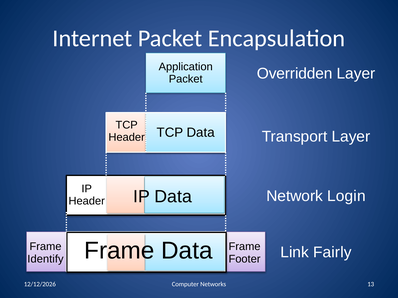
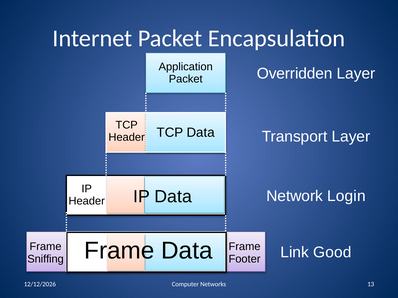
Identify: Identify -> Sniffing
Fairly: Fairly -> Good
